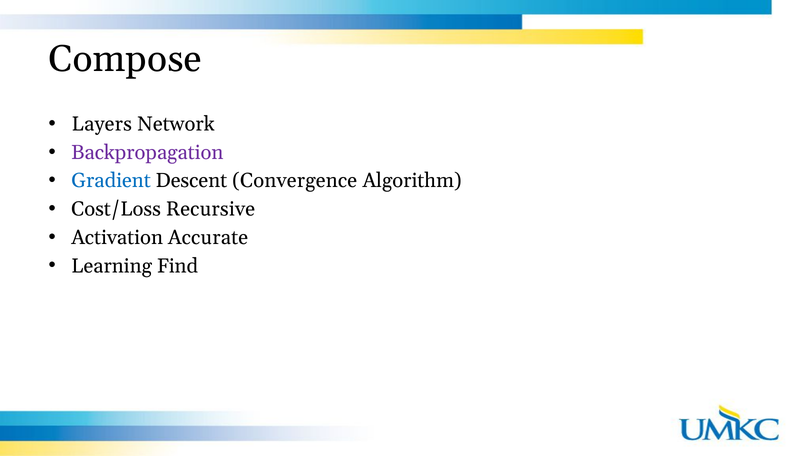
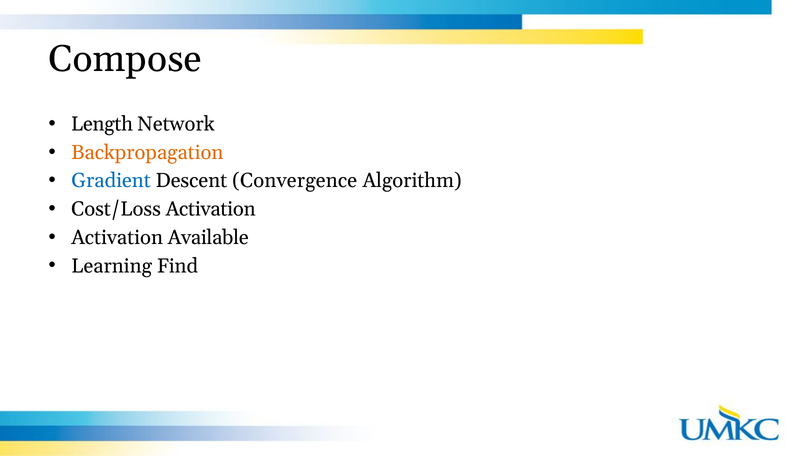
Layers: Layers -> Length
Backpropagation colour: purple -> orange
Cost/Loss Recursive: Recursive -> Activation
Accurate: Accurate -> Available
